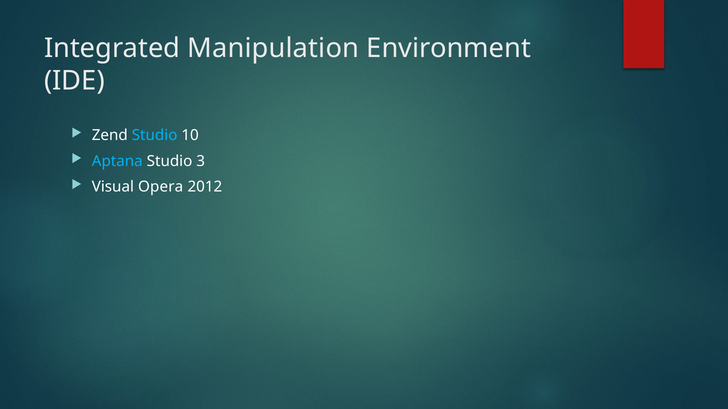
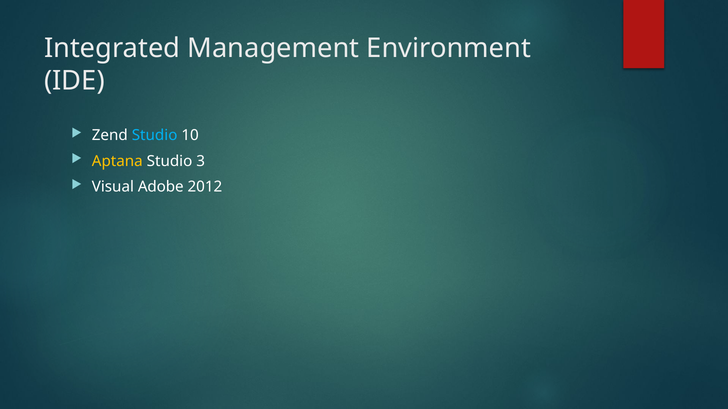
Manipulation: Manipulation -> Management
Aptana colour: light blue -> yellow
Opera: Opera -> Adobe
